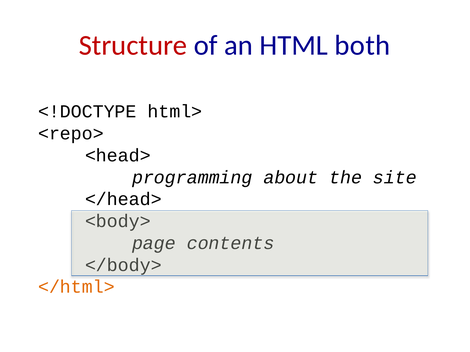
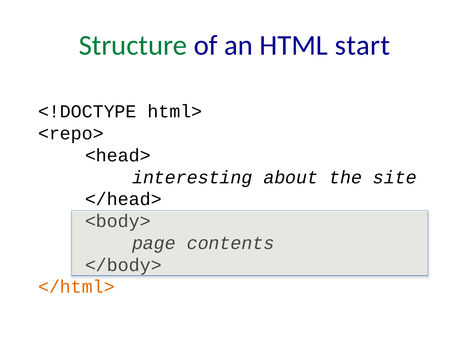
Structure colour: red -> green
both: both -> start
programming: programming -> interesting
